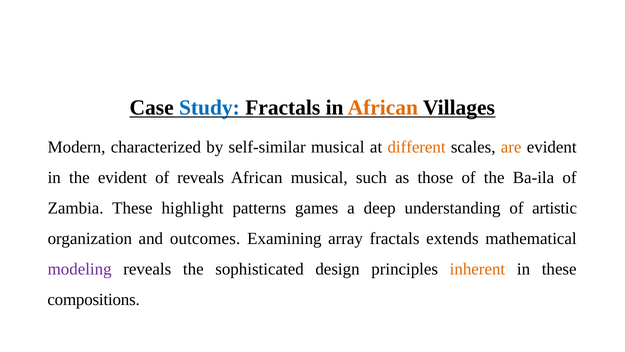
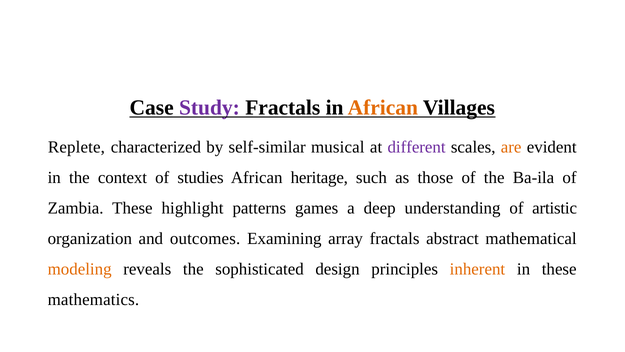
Study colour: blue -> purple
Modern: Modern -> Replete
different colour: orange -> purple
the evident: evident -> context
of reveals: reveals -> studies
African musical: musical -> heritage
extends: extends -> abstract
modeling colour: purple -> orange
compositions: compositions -> mathematics
